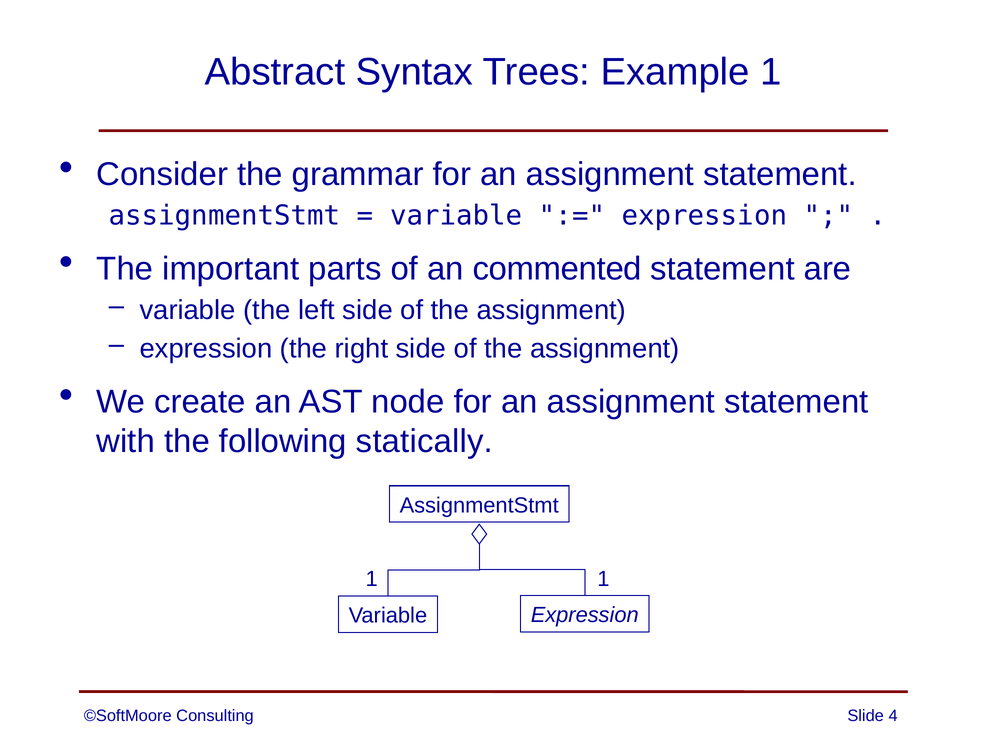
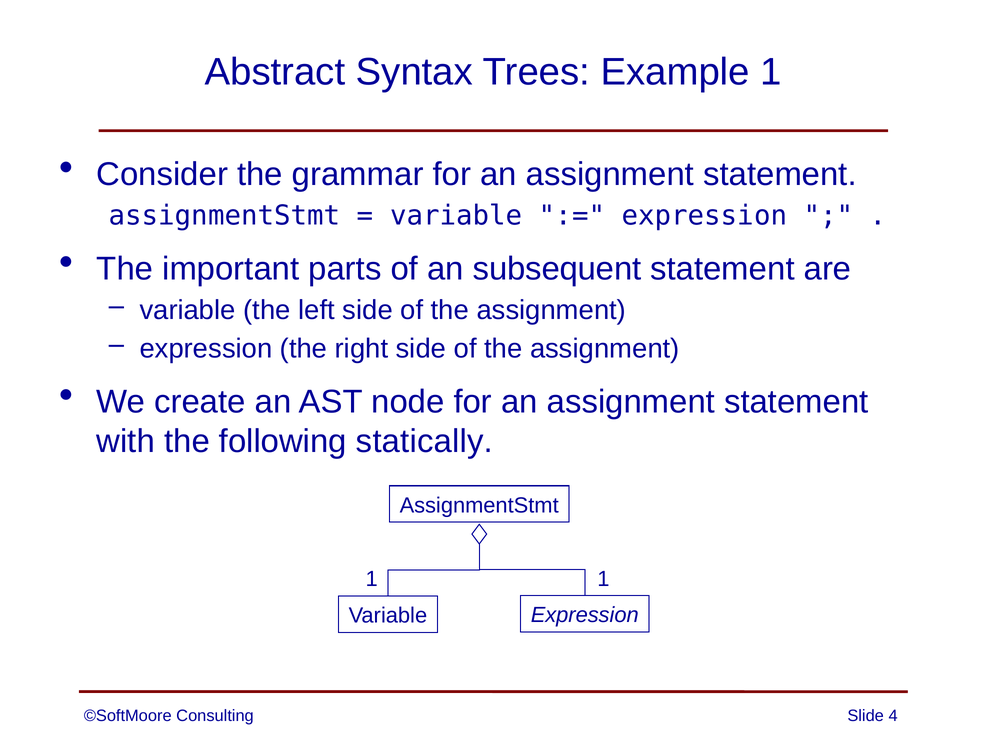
commented: commented -> subsequent
